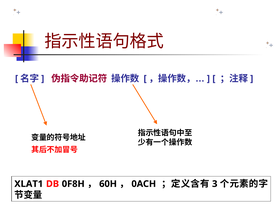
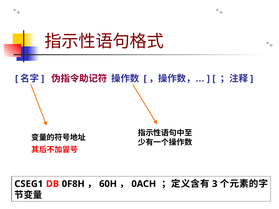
XLAT1: XLAT1 -> CSEG1
